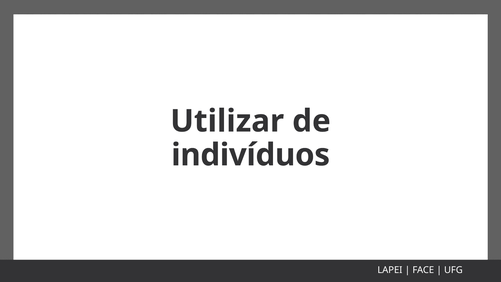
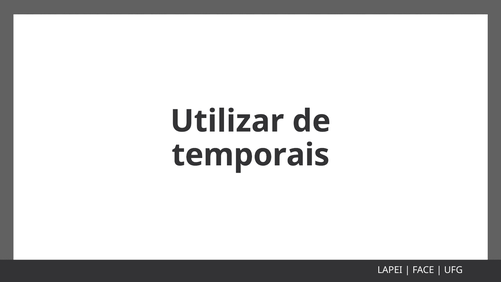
indivíduos: indivíduos -> temporais
